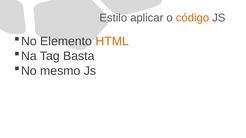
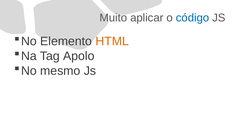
Estilo: Estilo -> Muito
código colour: orange -> blue
Basta: Basta -> Apolo
